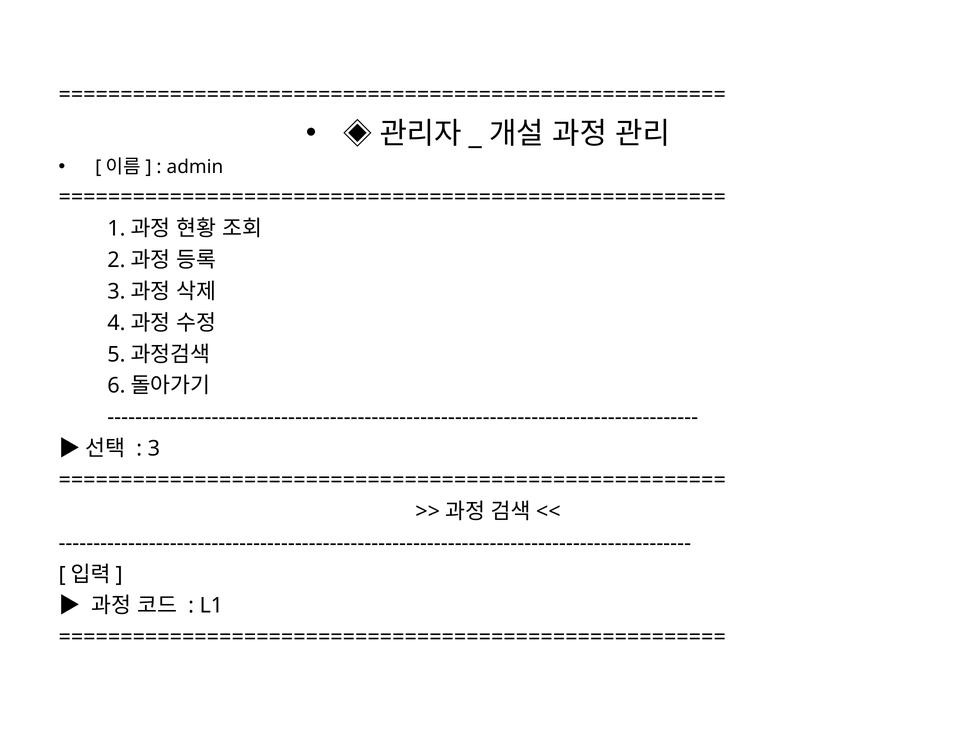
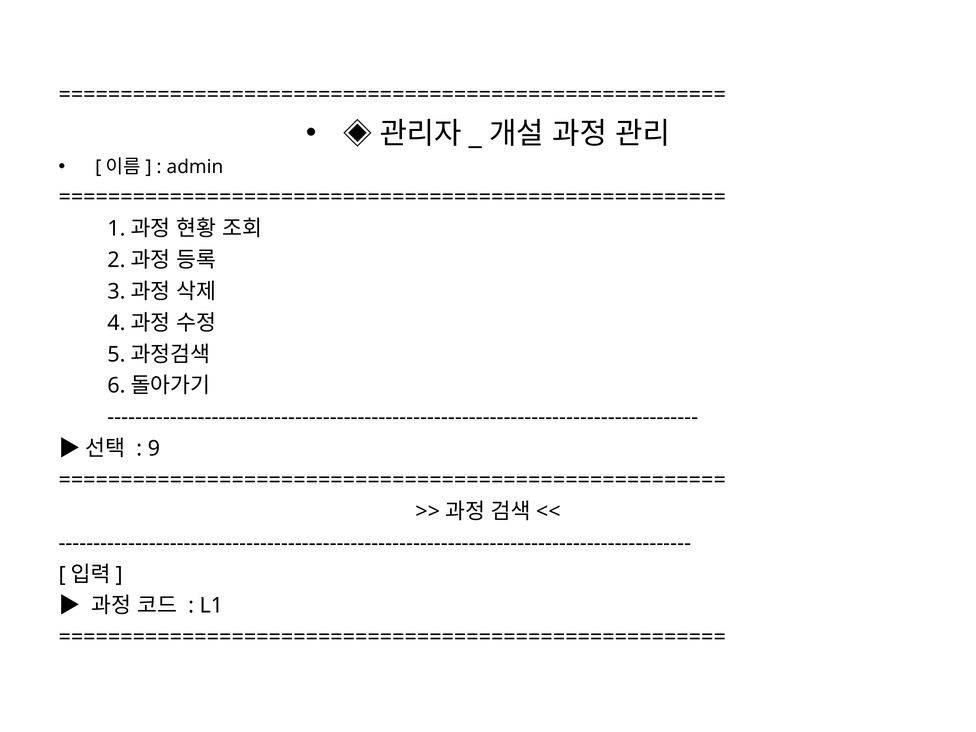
3: 3 -> 9
